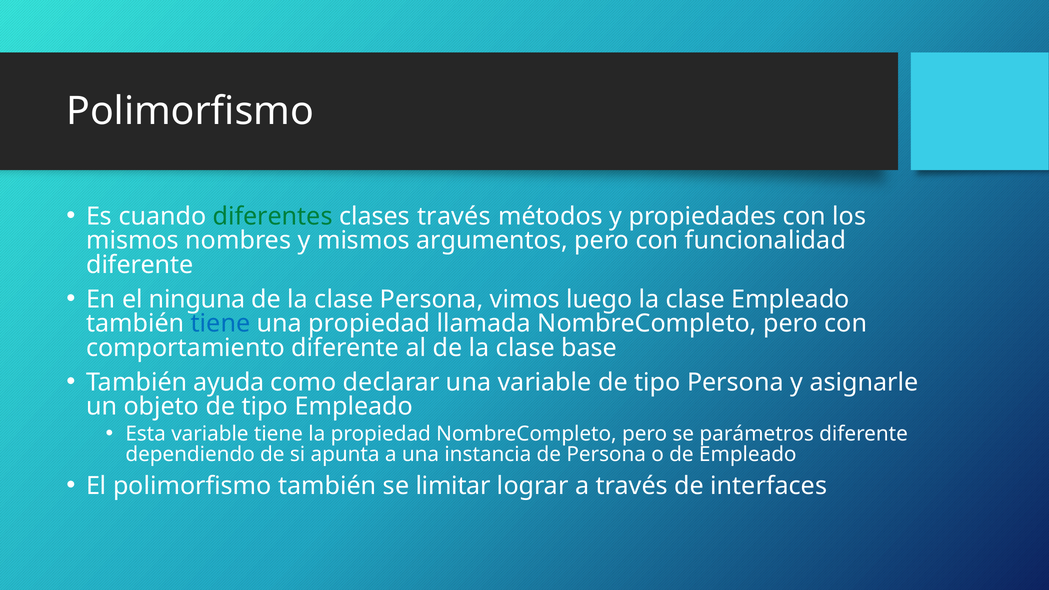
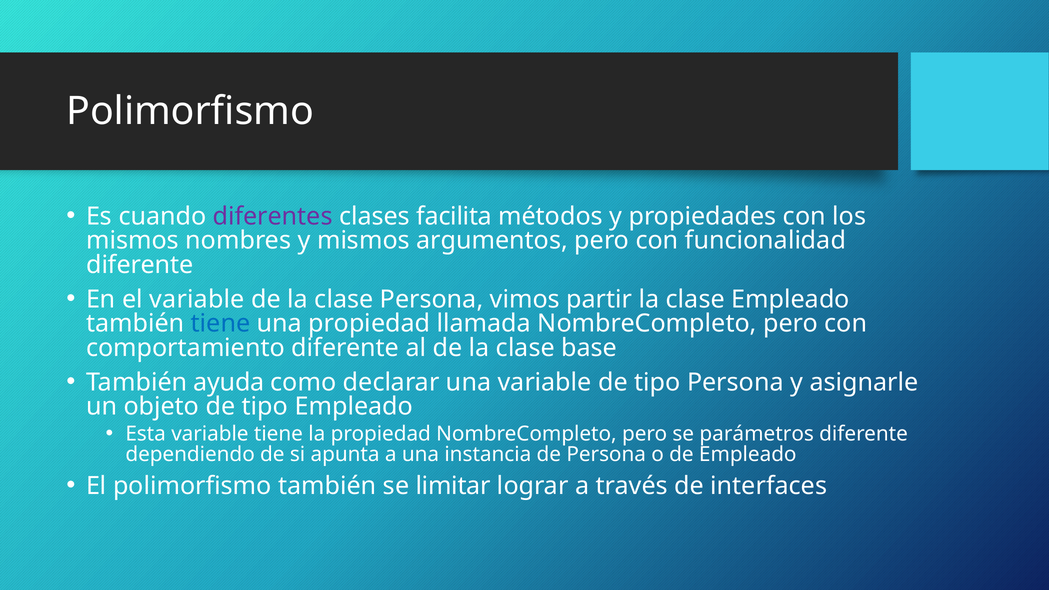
diferentes colour: green -> purple
clases través: través -> facilita
el ninguna: ninguna -> variable
luego: luego -> partir
